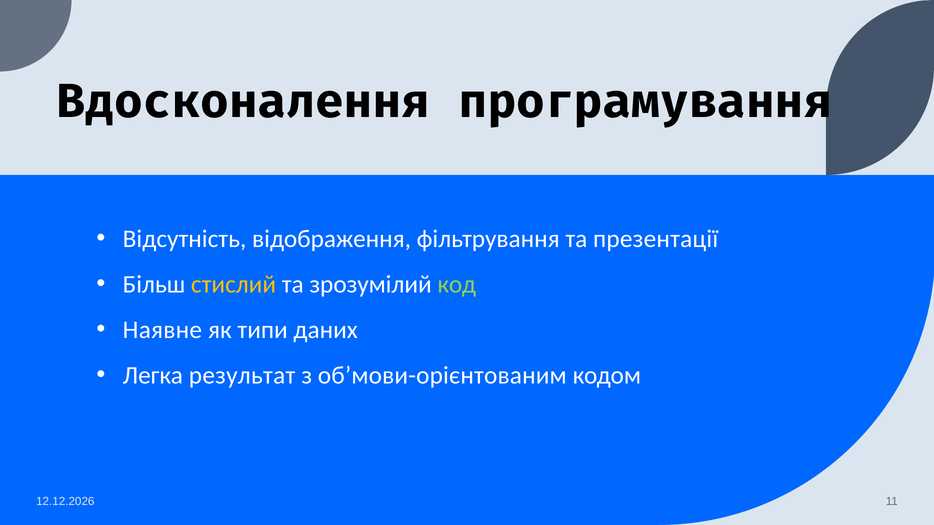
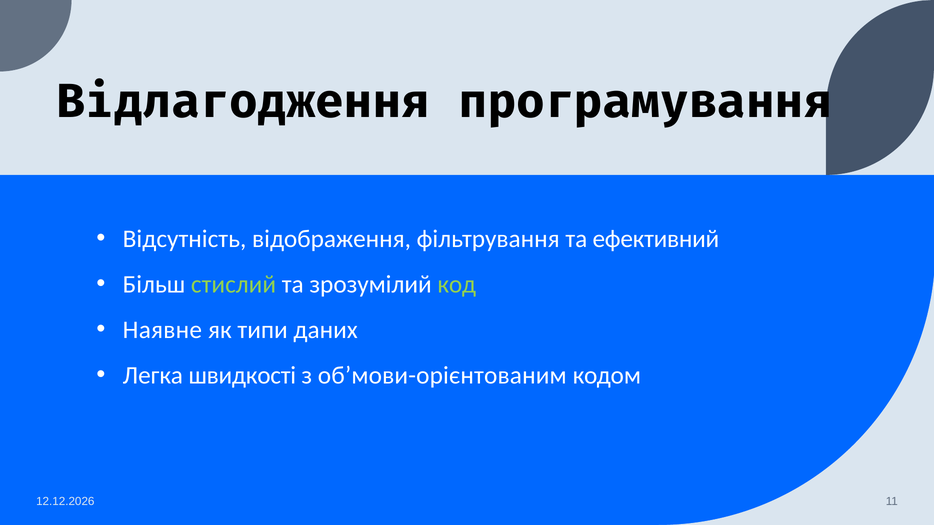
Вдосконалення: Вдосконалення -> Відлагодження
презентації: презентації -> ефективний
стислий colour: yellow -> light green
результат: результат -> швидкості
